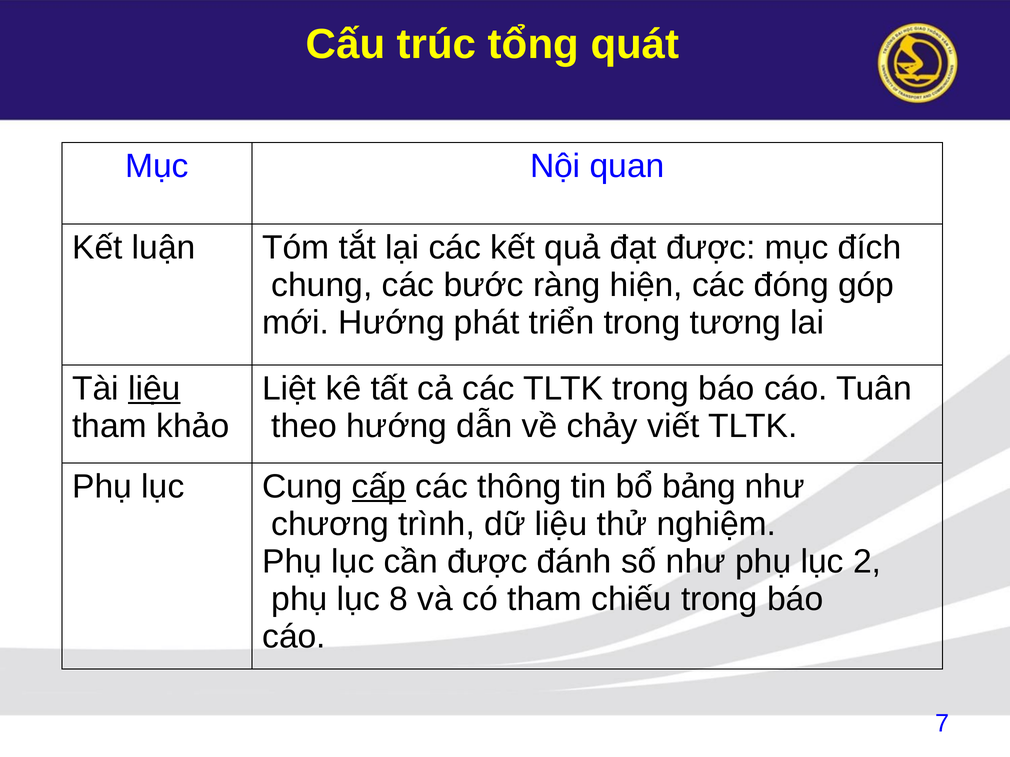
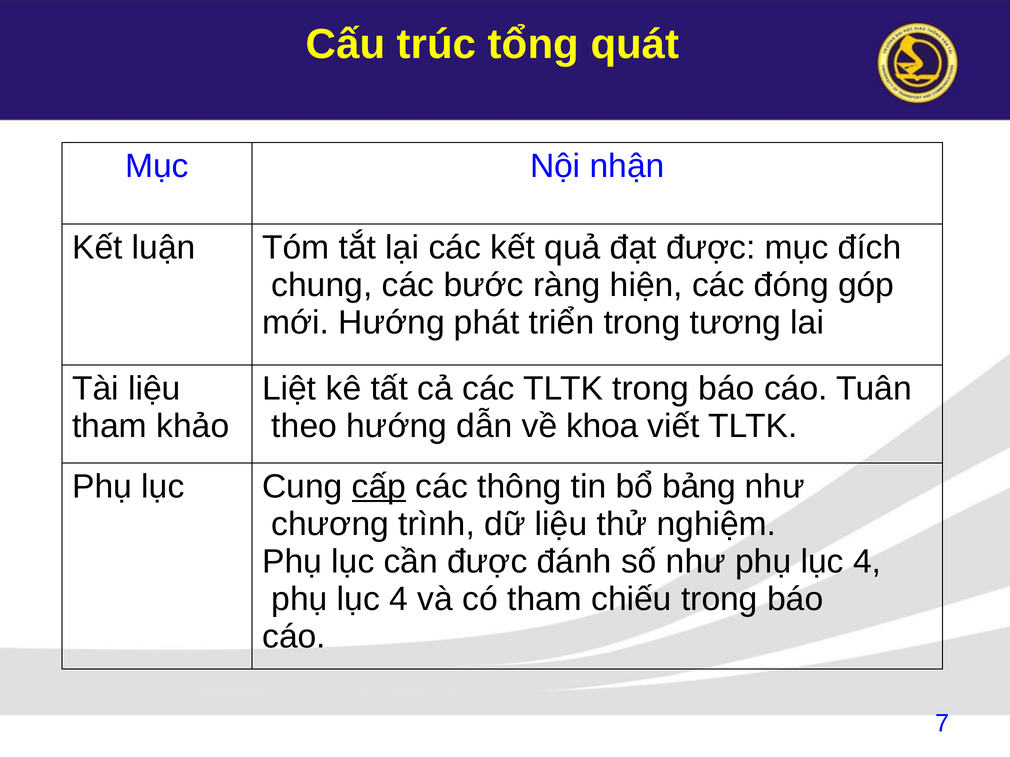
quan: quan -> nhận
liệu at (154, 389) underline: present -> none
chảy: chảy -> khoa
như phụ lục 2: 2 -> 4
8 at (399, 599): 8 -> 4
